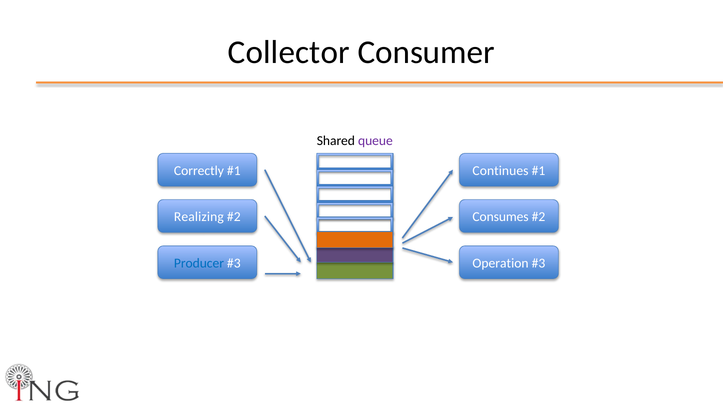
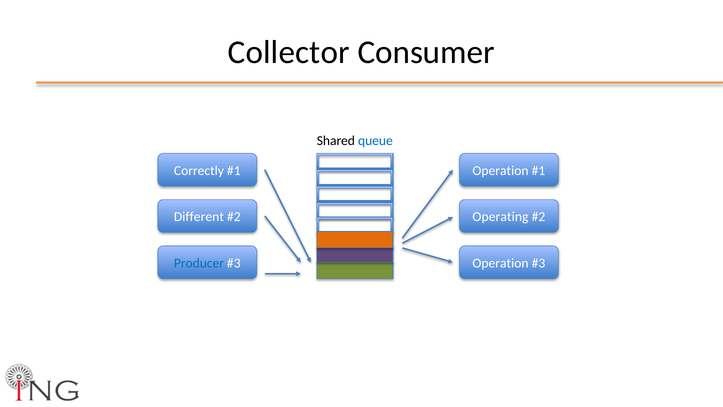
queue colour: purple -> blue
Continues at (500, 171): Continues -> Operation
Realizing: Realizing -> Different
Consumes: Consumes -> Operating
